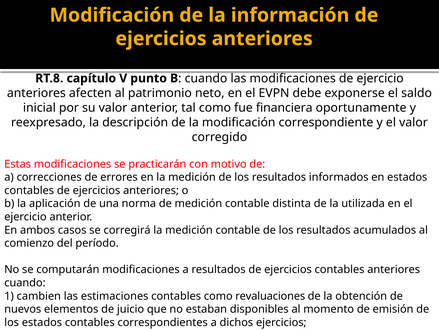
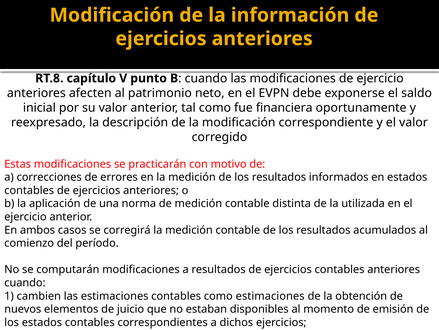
como revaluaciones: revaluaciones -> estimaciones
